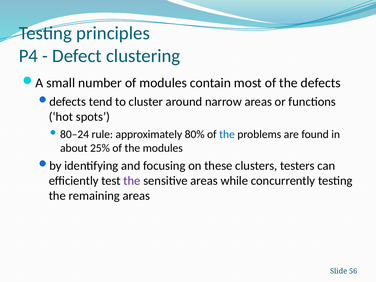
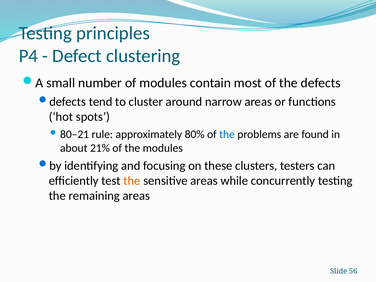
80–24: 80–24 -> 80–21
25%: 25% -> 21%
the at (132, 181) colour: purple -> orange
